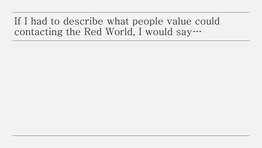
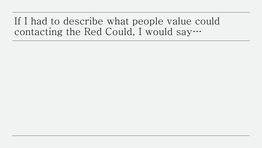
Red World: World -> Could
